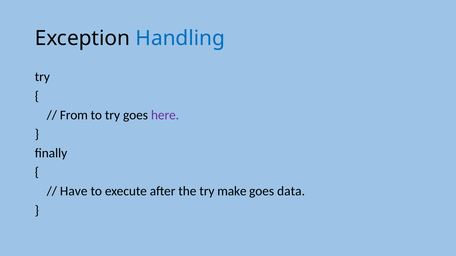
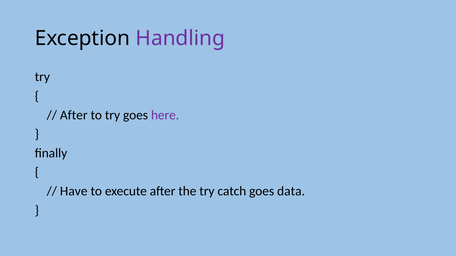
Handling colour: blue -> purple
From at (74, 115): From -> After
make: make -> catch
